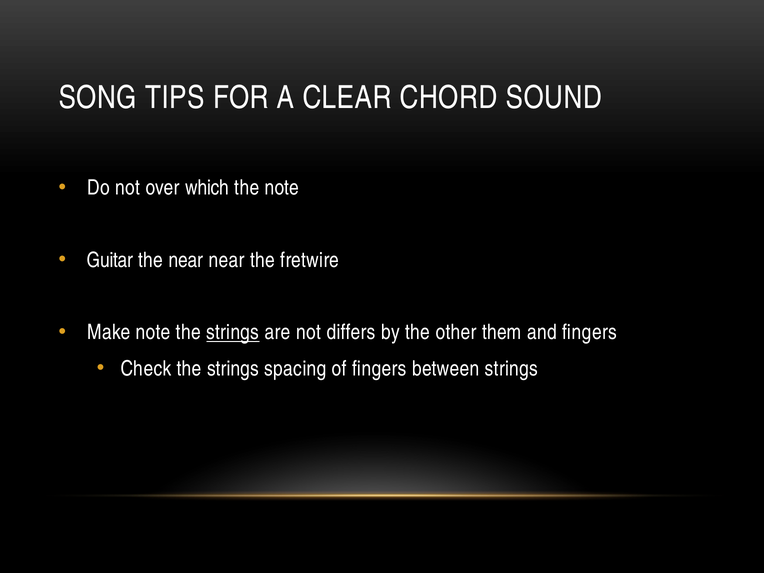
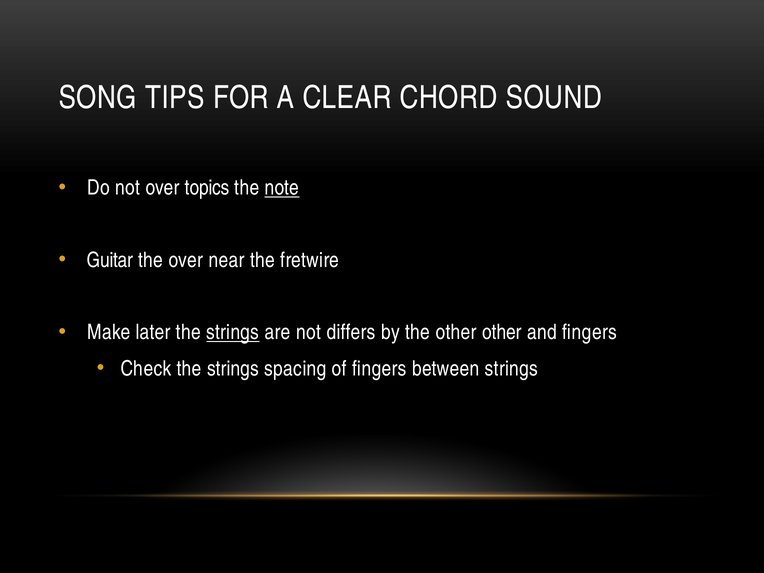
which: which -> topics
note at (282, 188) underline: none -> present
the near: near -> over
Make note: note -> later
other them: them -> other
